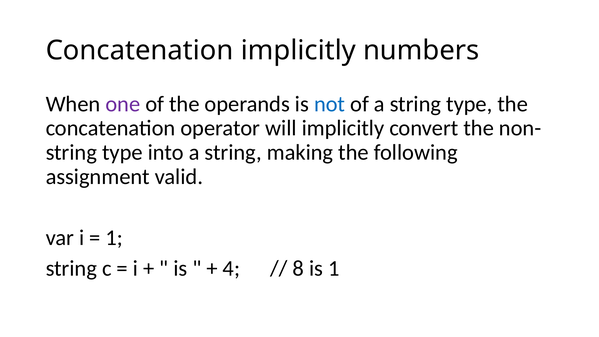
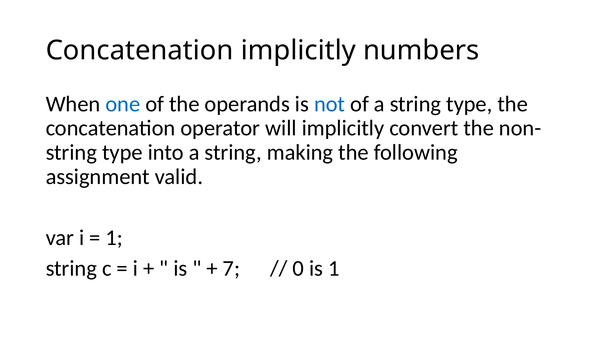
one colour: purple -> blue
4: 4 -> 7
8: 8 -> 0
